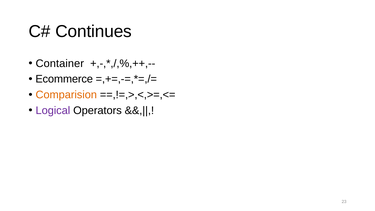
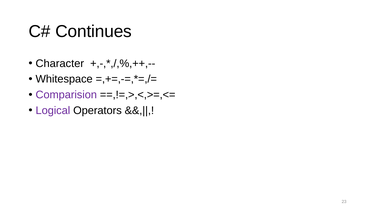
Container: Container -> Character
Ecommerce: Ecommerce -> Whitespace
Comparision colour: orange -> purple
